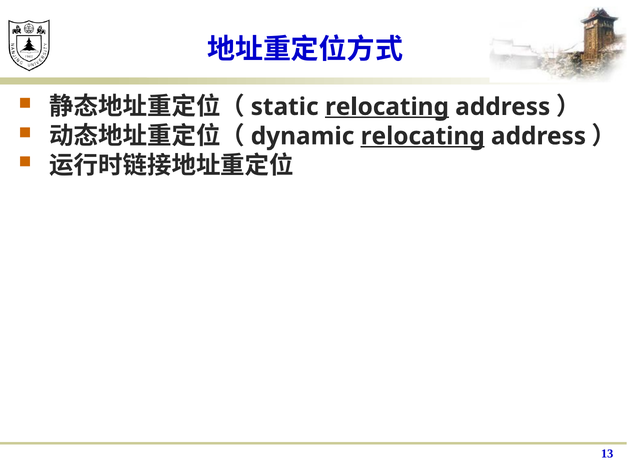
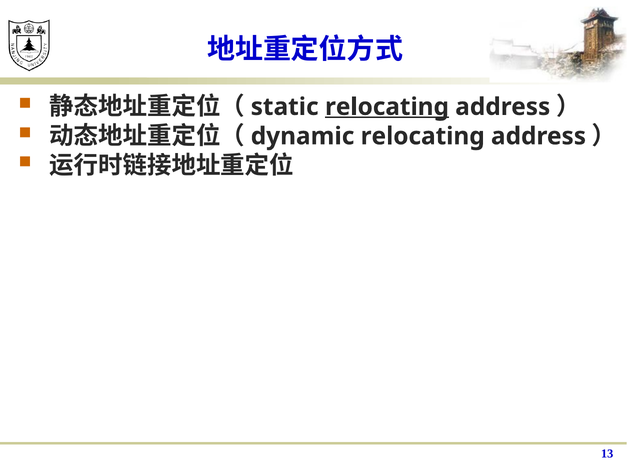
relocating at (423, 136) underline: present -> none
